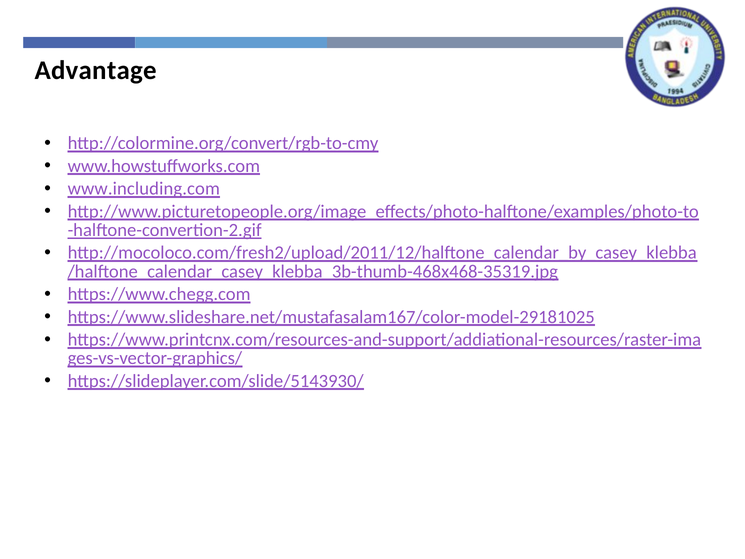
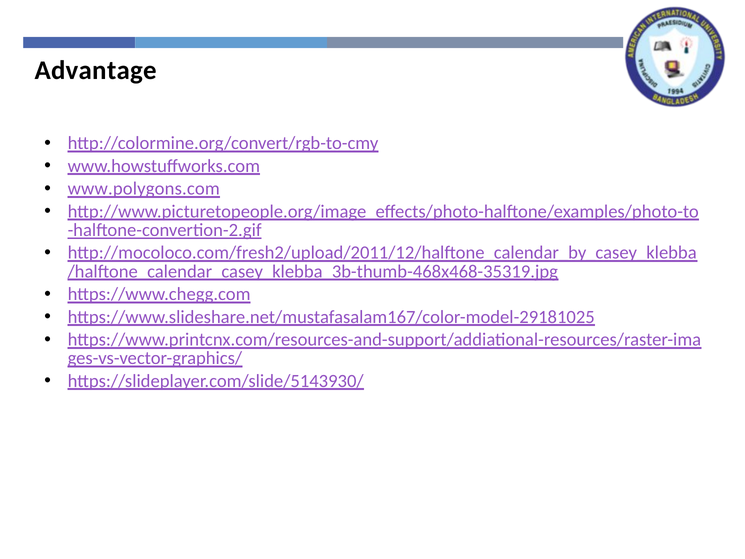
www.including.com: www.including.com -> www.polygons.com
